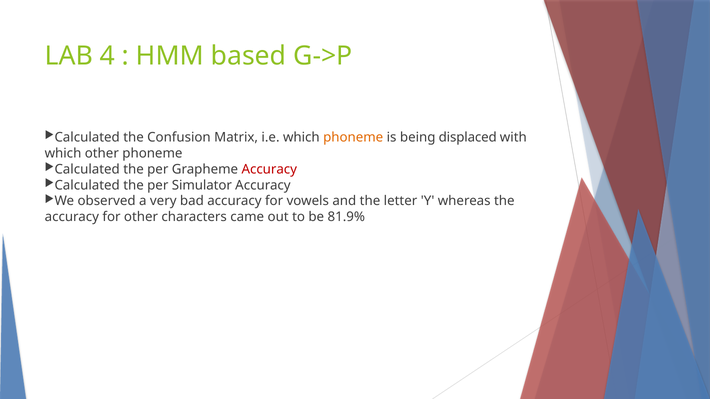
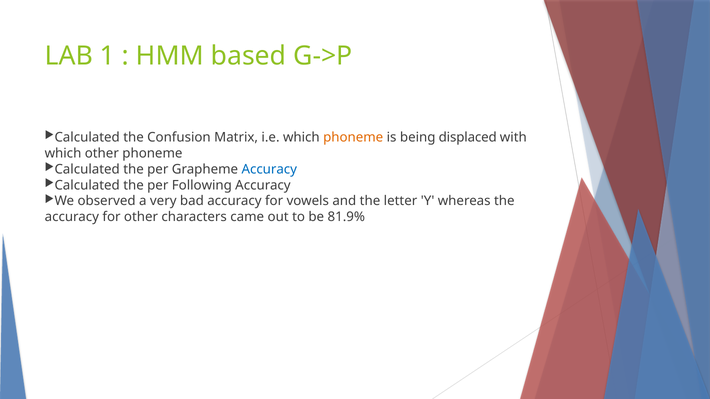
4: 4 -> 1
Accuracy at (269, 169) colour: red -> blue
Simulator: Simulator -> Following
